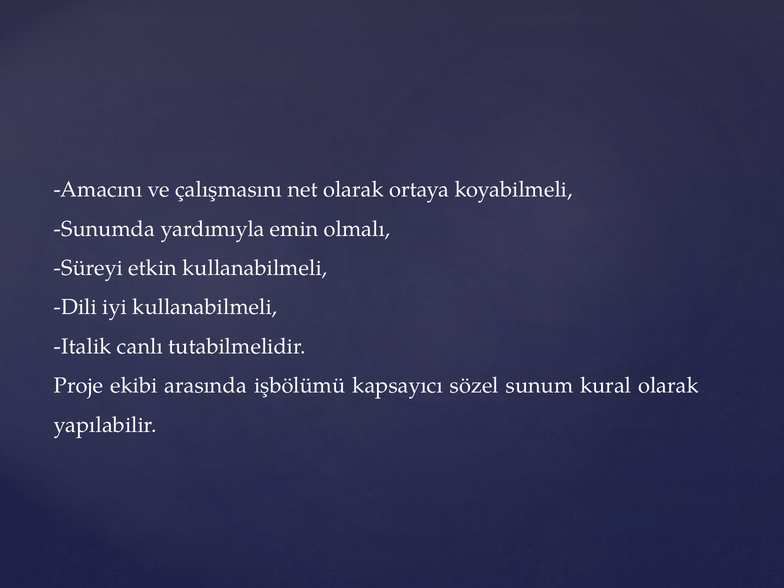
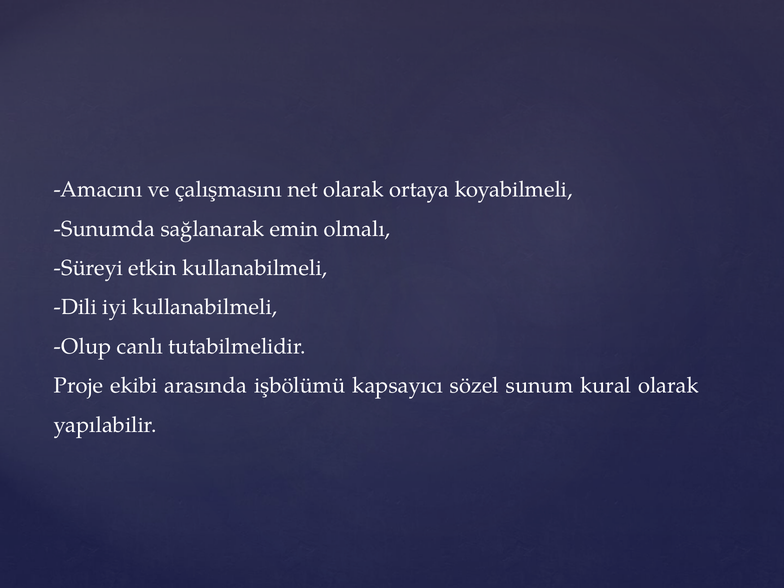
yardımıyla: yardımıyla -> sağlanarak
Italik: Italik -> Olup
